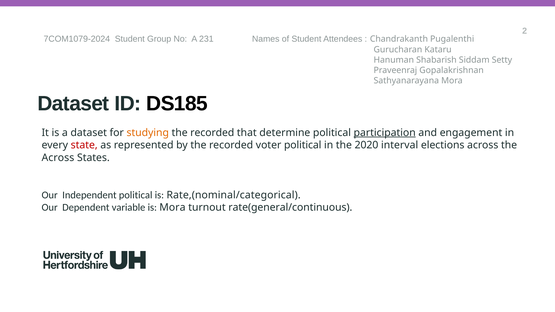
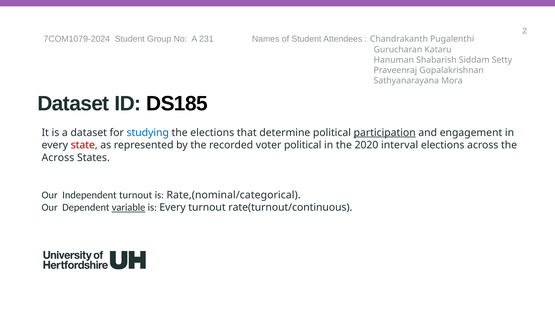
studying colour: orange -> blue
recorded at (212, 133): recorded -> elections
Independent political: political -> turnout
variable underline: none -> present
is Mora: Mora -> Every
rate(general/continuous: rate(general/continuous -> rate(turnout/continuous
